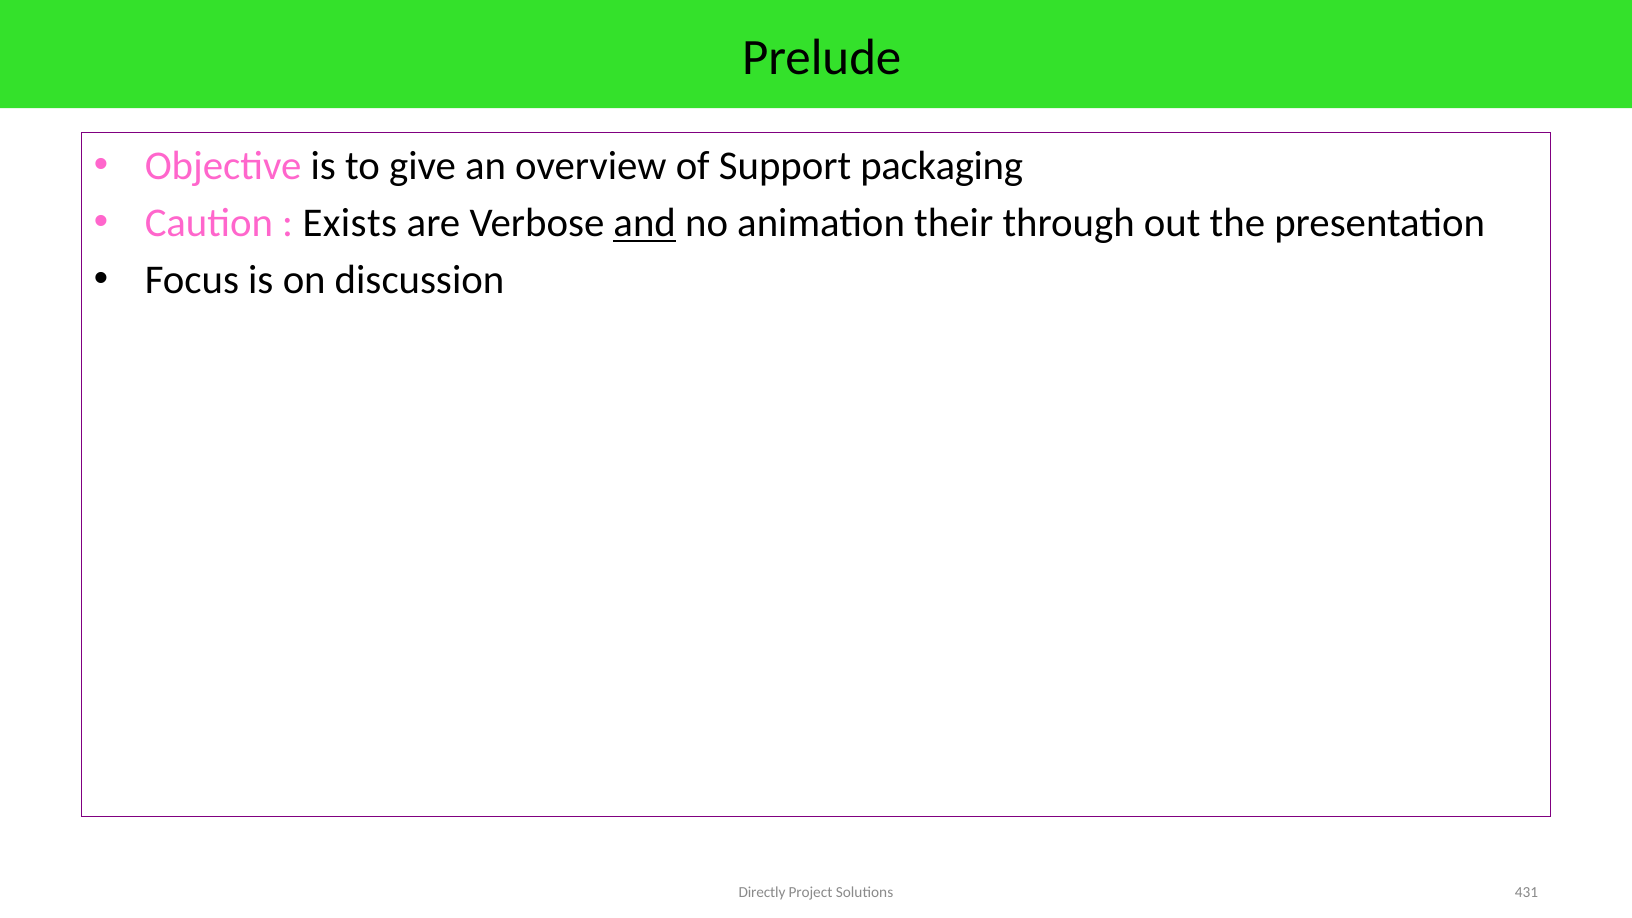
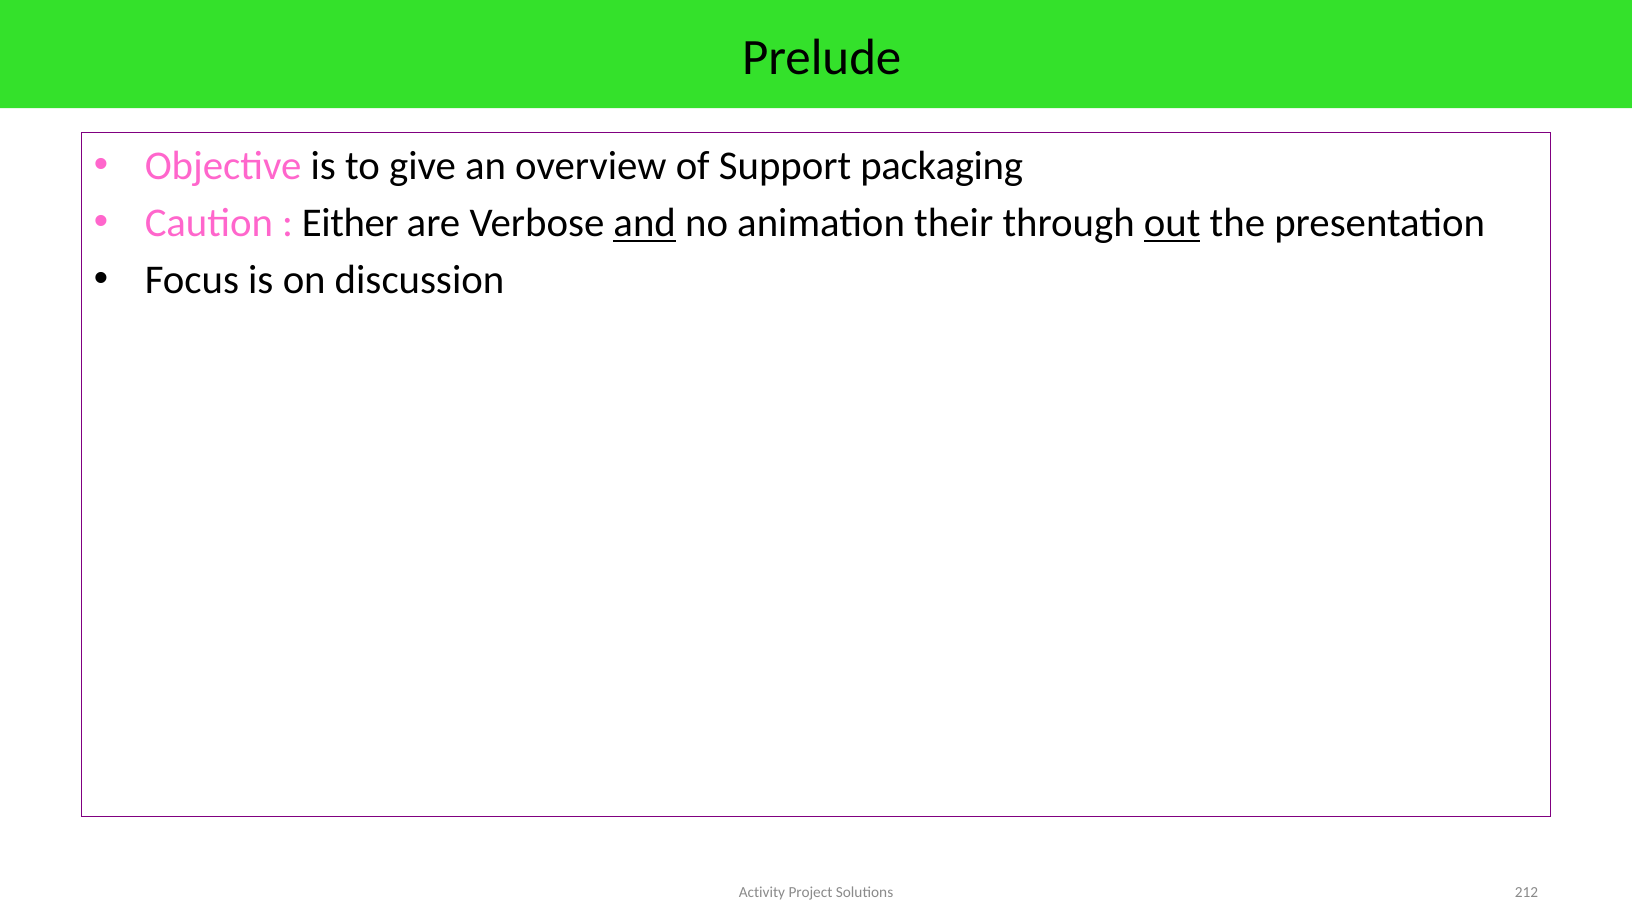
Exists: Exists -> Either
out underline: none -> present
Directly: Directly -> Activity
431: 431 -> 212
